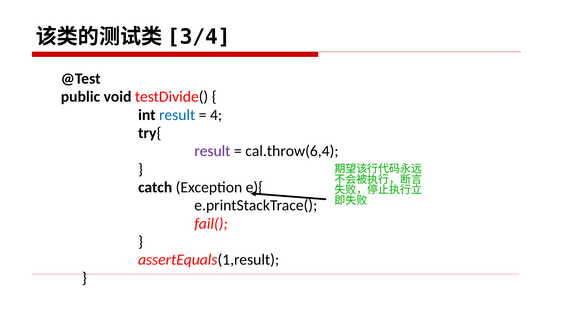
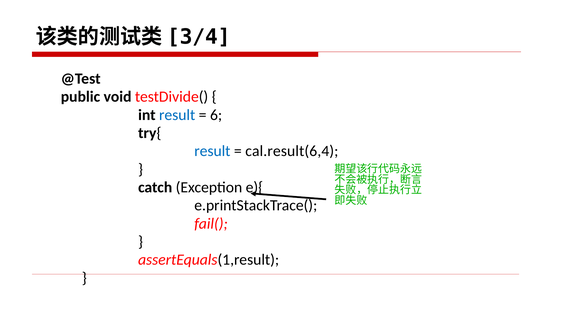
4: 4 -> 6
result at (212, 151) colour: purple -> blue
cal.throw(6,4: cal.throw(6,4 -> cal.result(6,4
